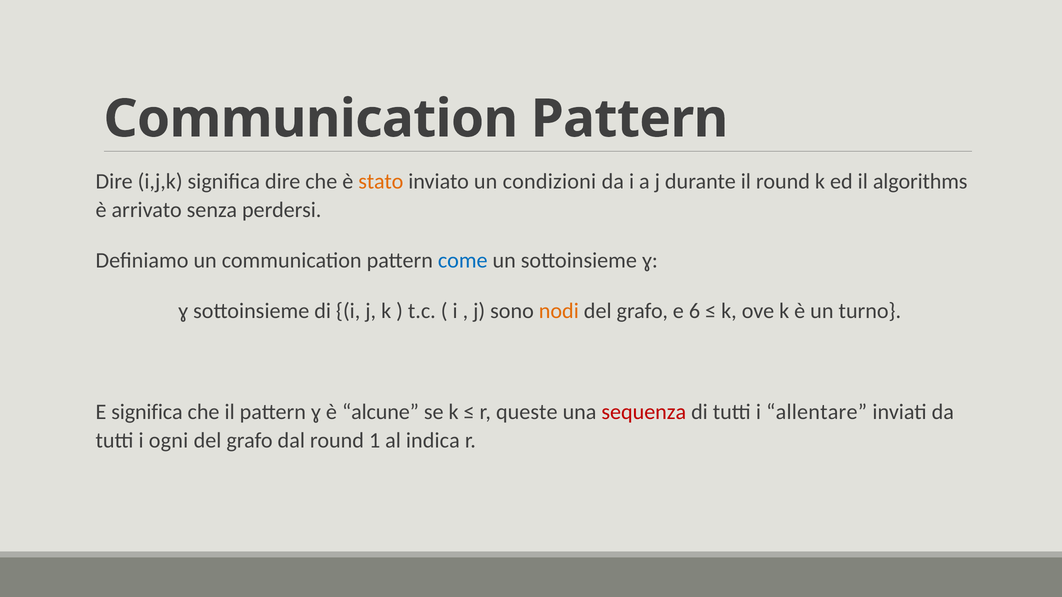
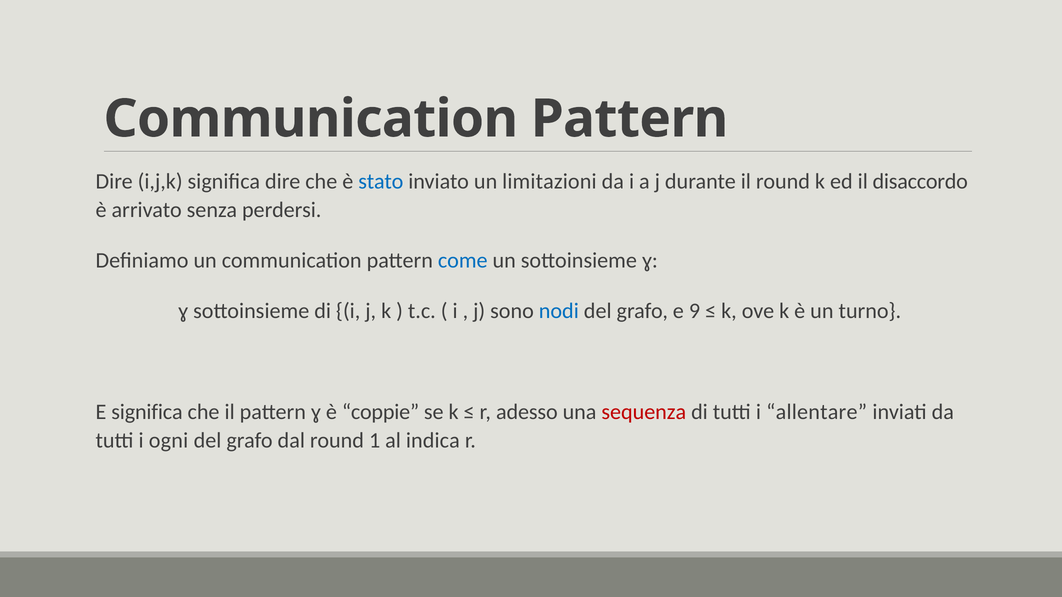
stato colour: orange -> blue
condizioni: condizioni -> limitazioni
algorithms: algorithms -> disaccordo
nodi colour: orange -> blue
6: 6 -> 9
alcune: alcune -> coppie
queste: queste -> adesso
